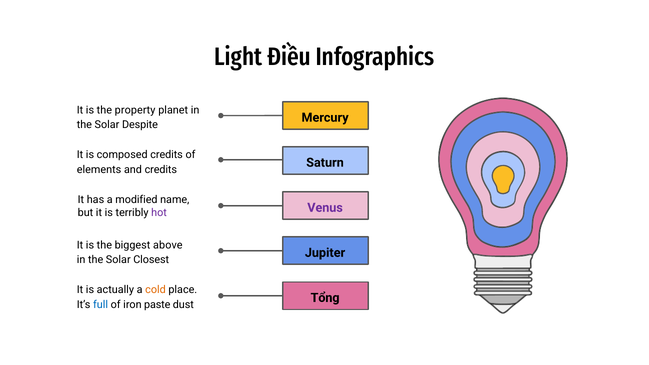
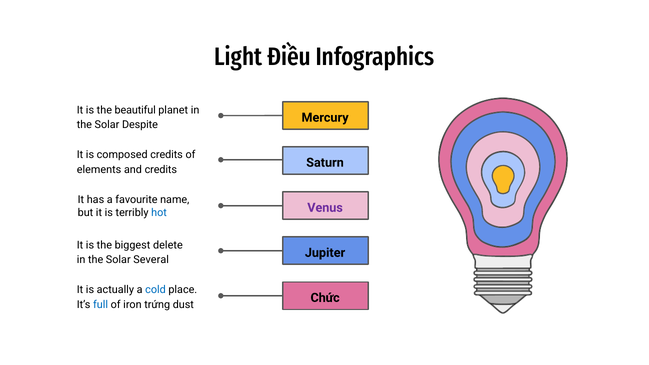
property: property -> beautiful
modified: modified -> favourite
hot colour: purple -> blue
above: above -> delete
Closest: Closest -> Several
cold colour: orange -> blue
Tổng: Tổng -> Chức
paste: paste -> trứng
